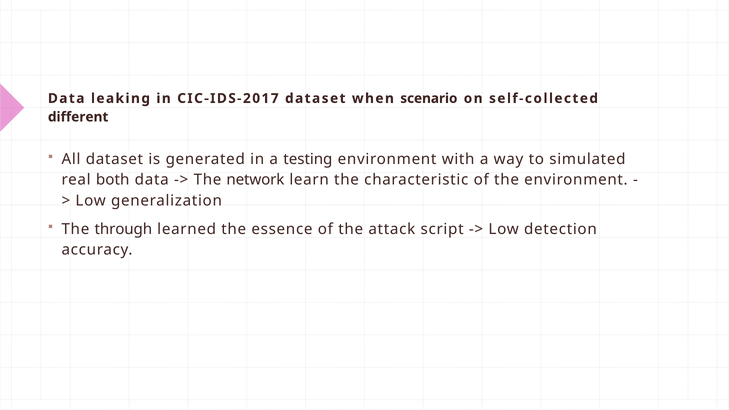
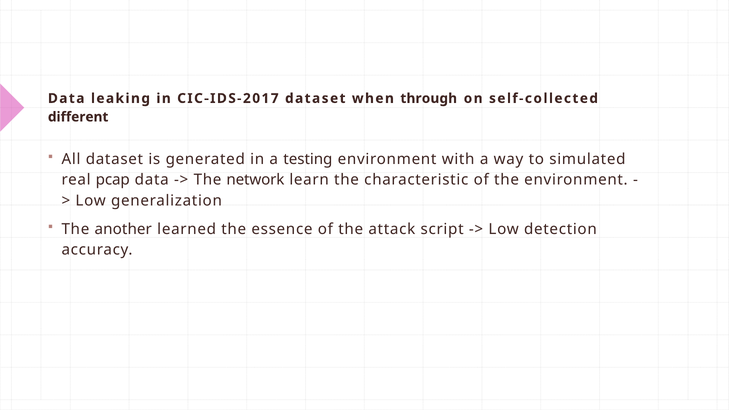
scenario: scenario -> through
both: both -> pcap
through: through -> another
